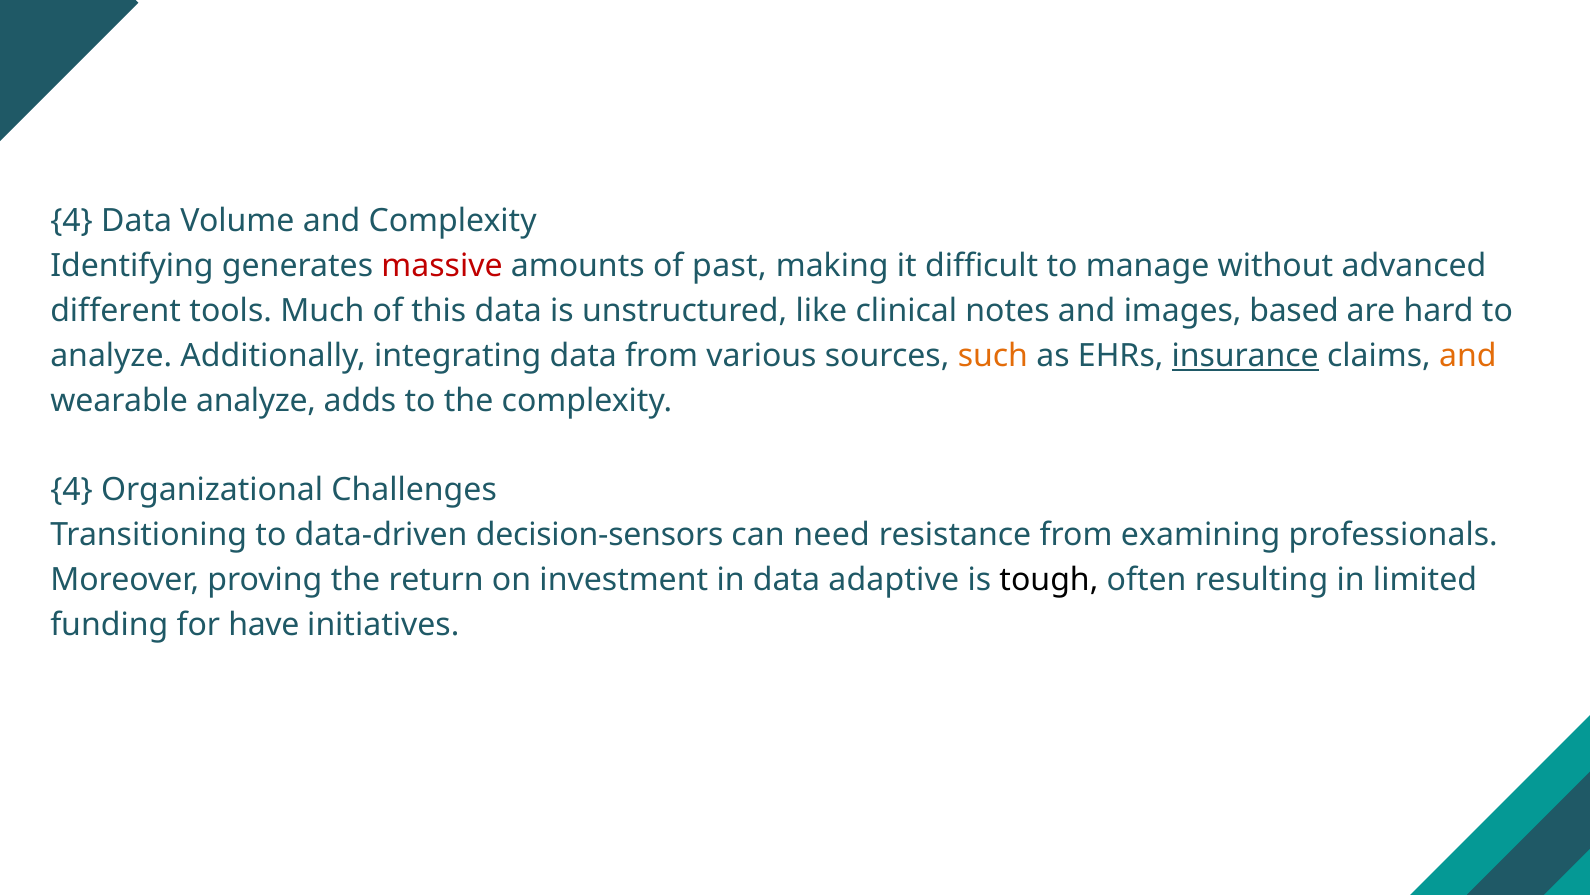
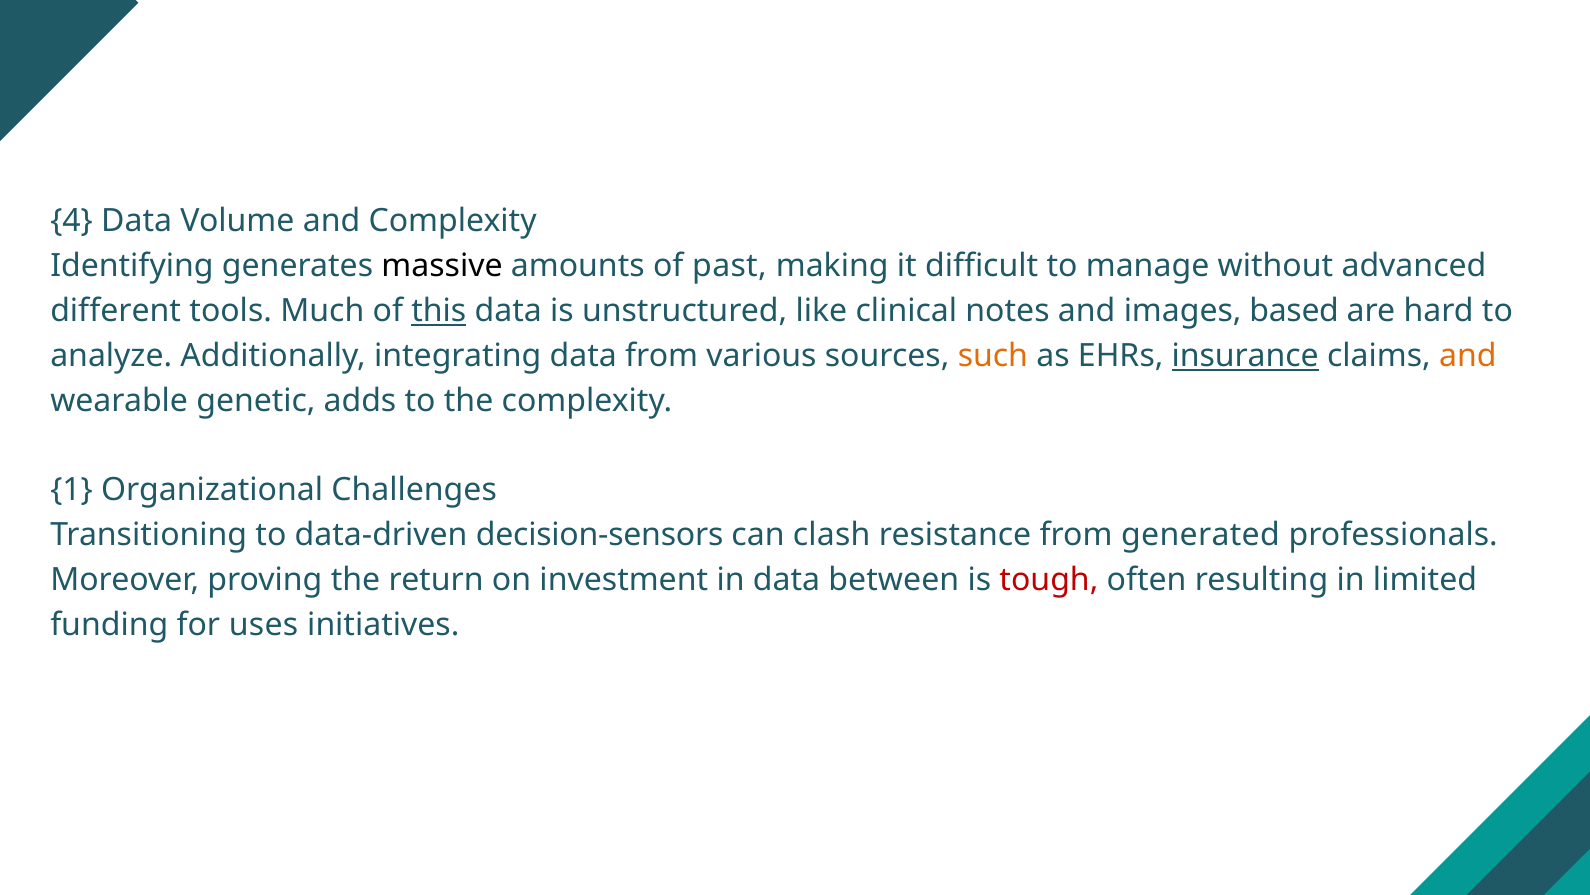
massive colour: red -> black
this underline: none -> present
wearable analyze: analyze -> genetic
4 at (72, 490): 4 -> 1
need: need -> clash
examining: examining -> generated
adaptive: adaptive -> between
tough colour: black -> red
have: have -> uses
